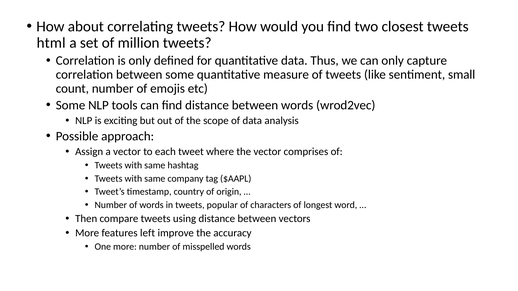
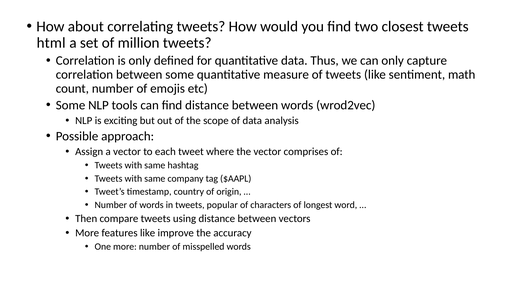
small: small -> math
features left: left -> like
